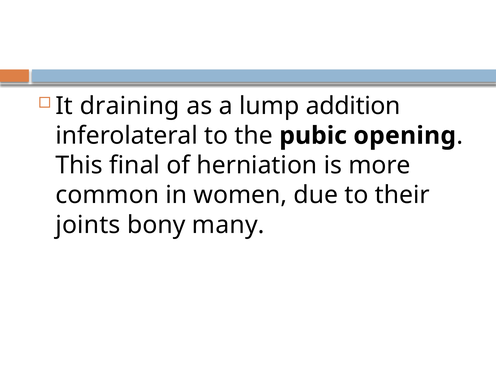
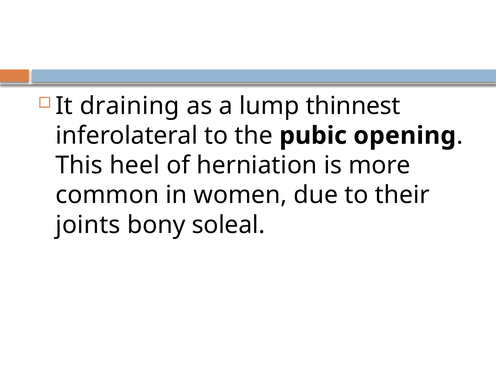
addition: addition -> thinnest
final: final -> heel
many: many -> soleal
